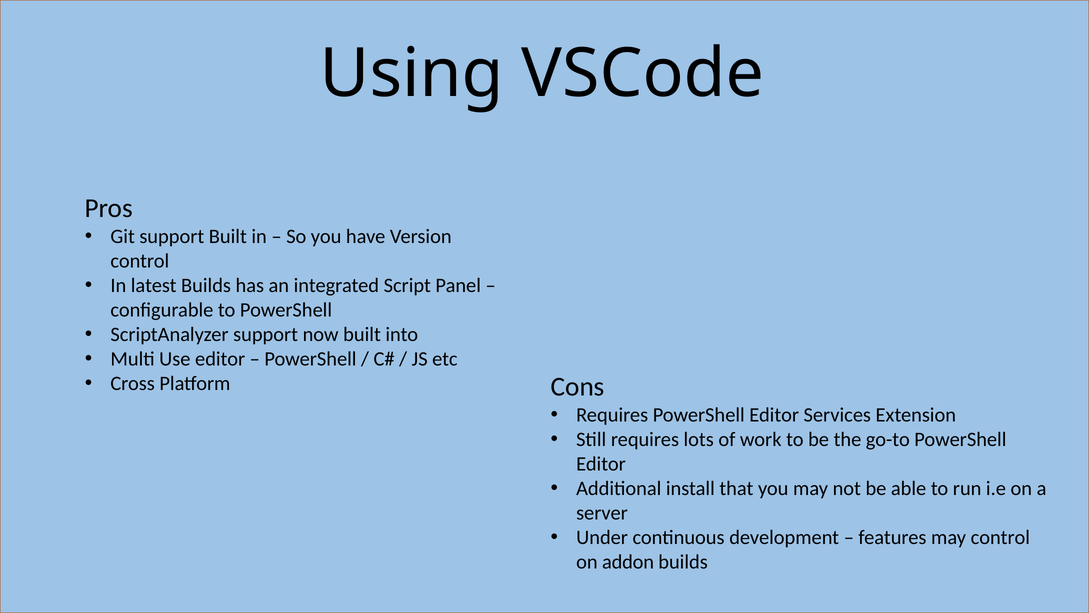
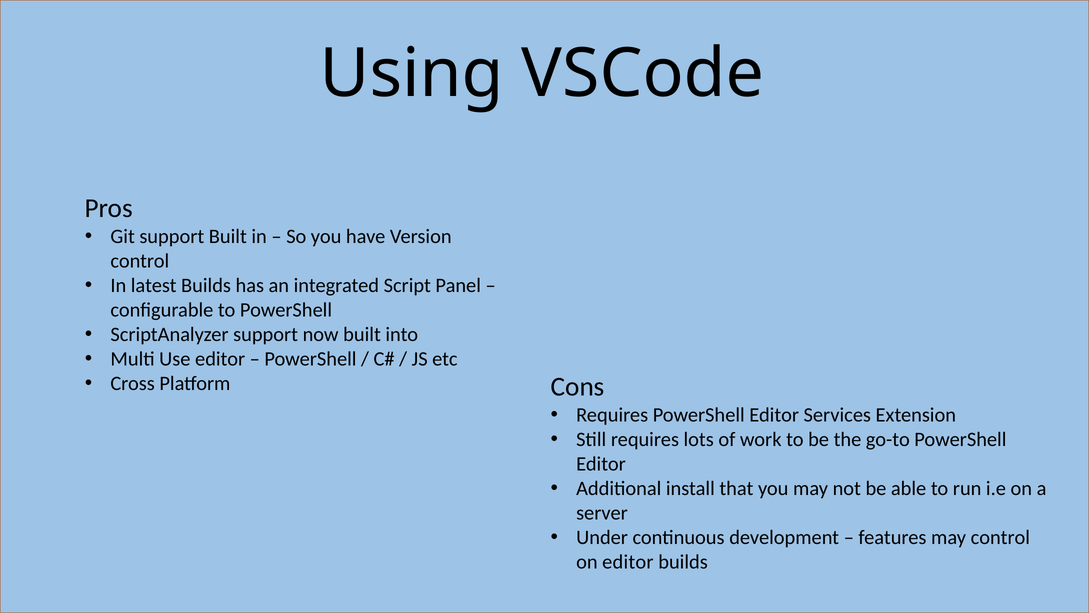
on addon: addon -> editor
